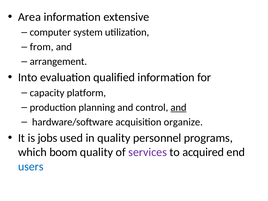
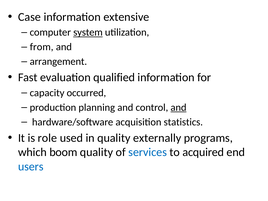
Area: Area -> Case
system underline: none -> present
Into: Into -> Fast
platform: platform -> occurred
organize: organize -> statistics
jobs: jobs -> role
personnel: personnel -> externally
services colour: purple -> blue
